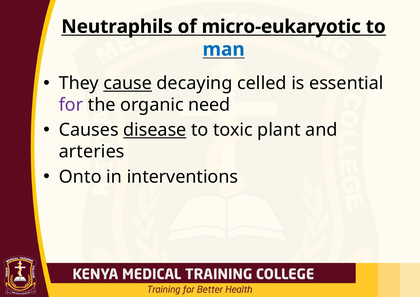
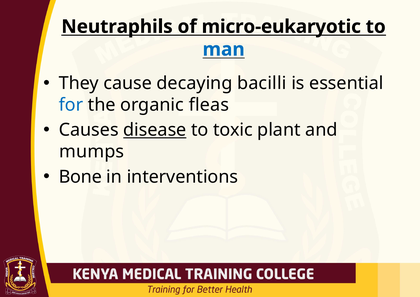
cause underline: present -> none
celled: celled -> bacilli
for colour: purple -> blue
need: need -> fleas
arteries: arteries -> mumps
Onto: Onto -> Bone
